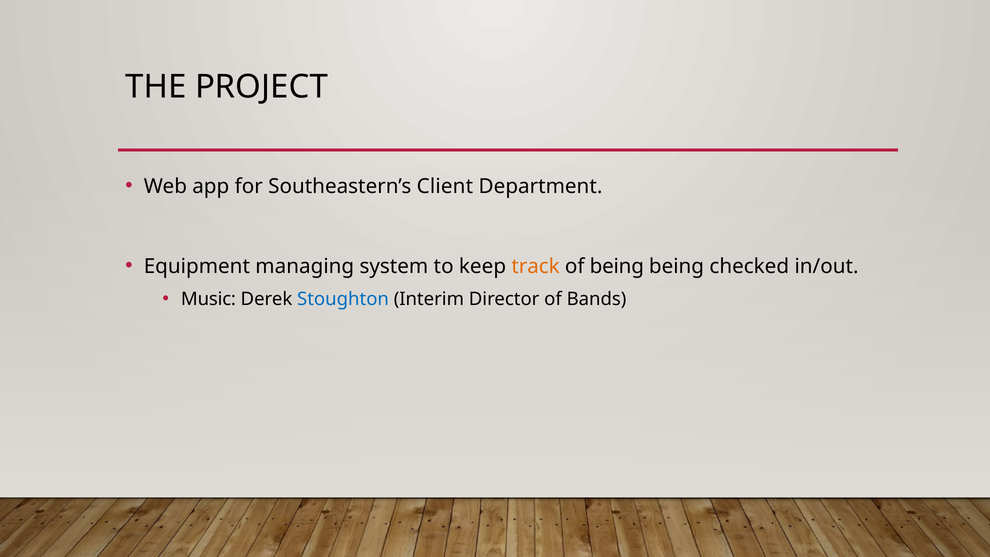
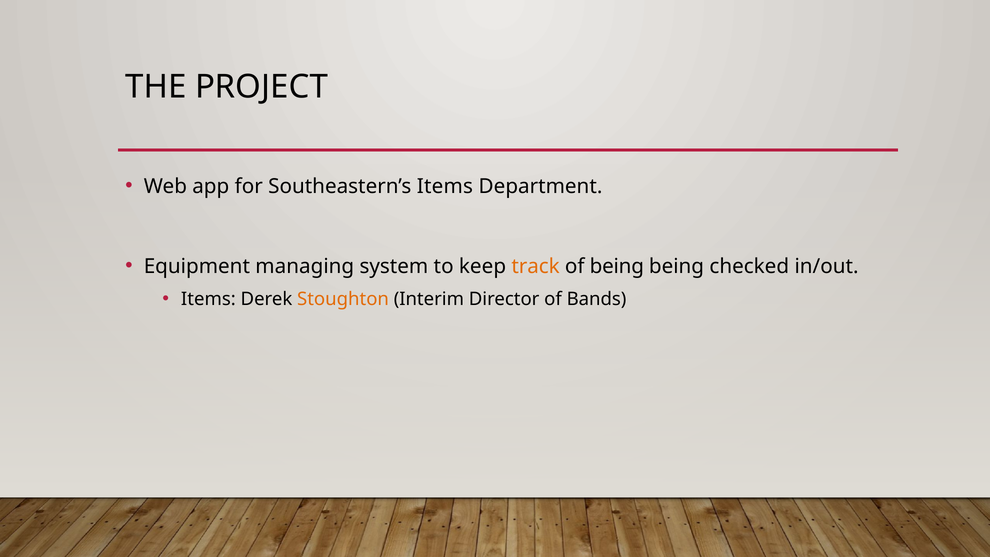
Southeastern’s Client: Client -> Items
Music at (208, 299): Music -> Items
Stoughton colour: blue -> orange
